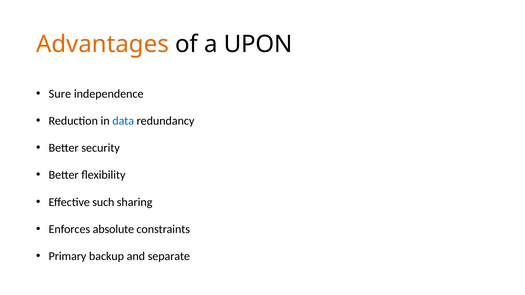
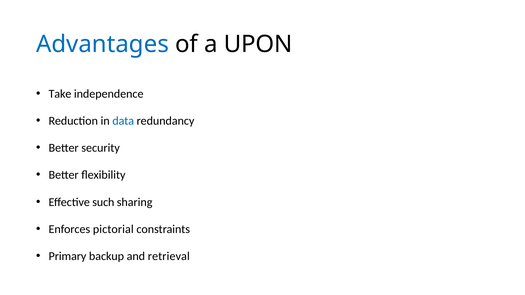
Advantages colour: orange -> blue
Sure: Sure -> Take
absolute: absolute -> pictorial
separate: separate -> retrieval
